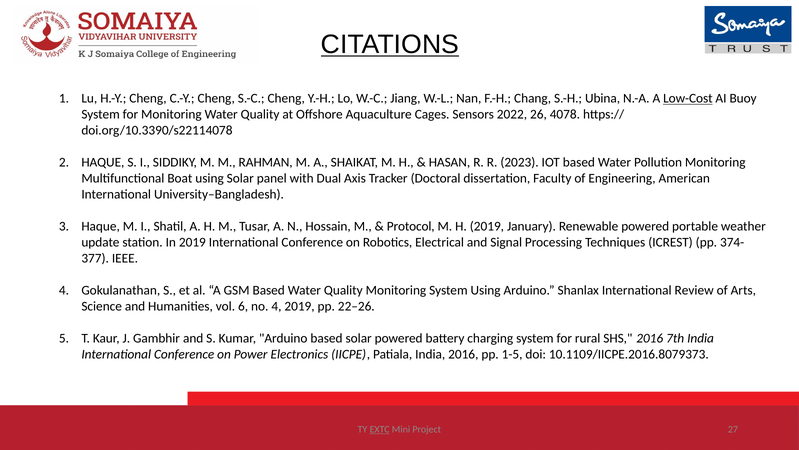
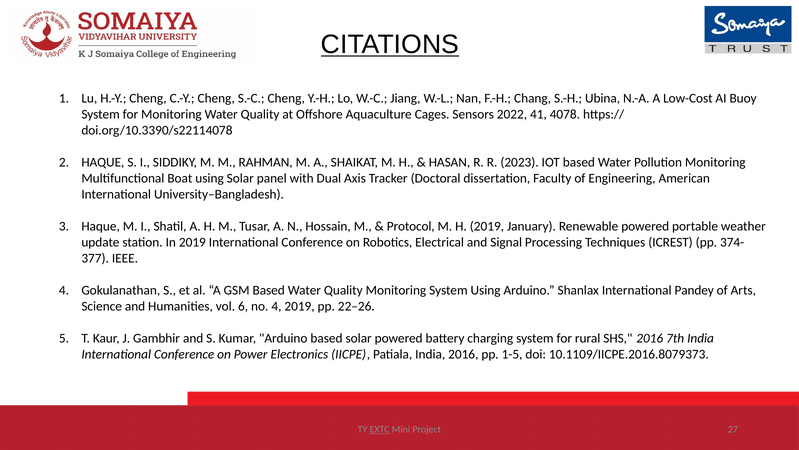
Low-Cost underline: present -> none
26: 26 -> 41
Review: Review -> Pandey
